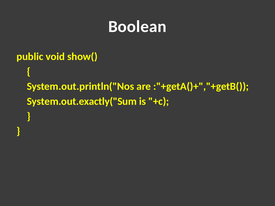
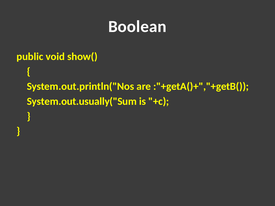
System.out.exactly("Sum: System.out.exactly("Sum -> System.out.usually("Sum
